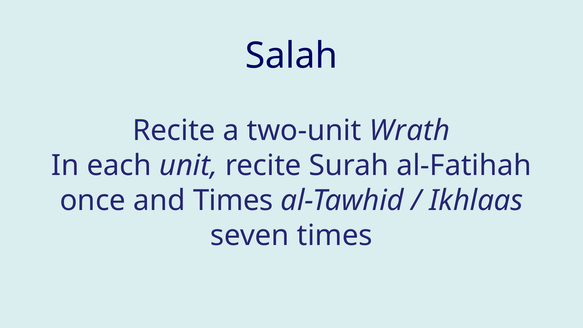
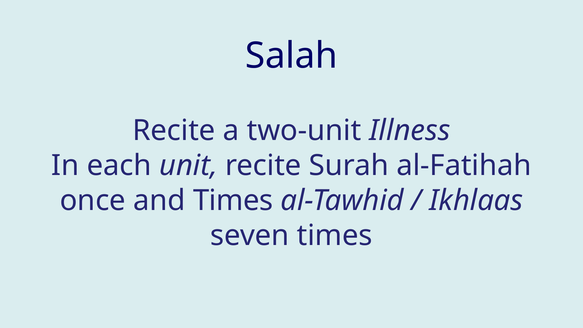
Wrath: Wrath -> Illness
